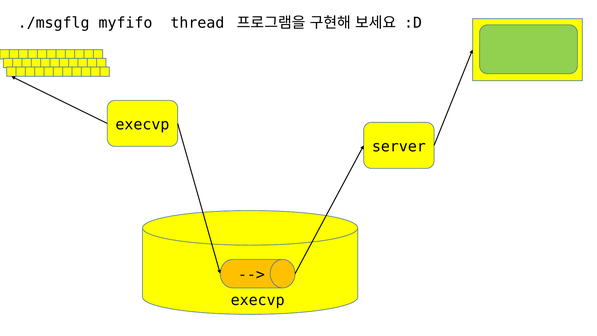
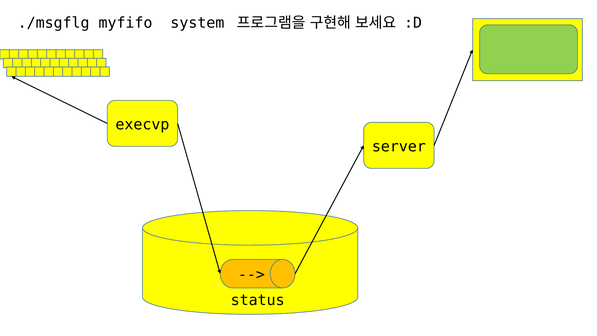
thread: thread -> system
execvp at (258, 300): execvp -> status
